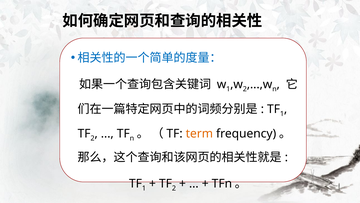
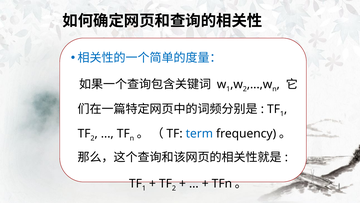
term colour: orange -> blue
